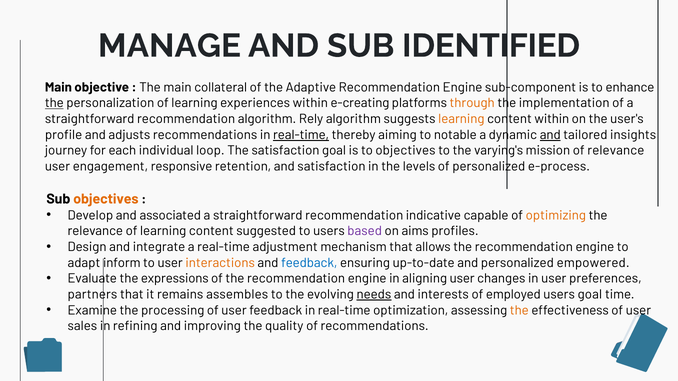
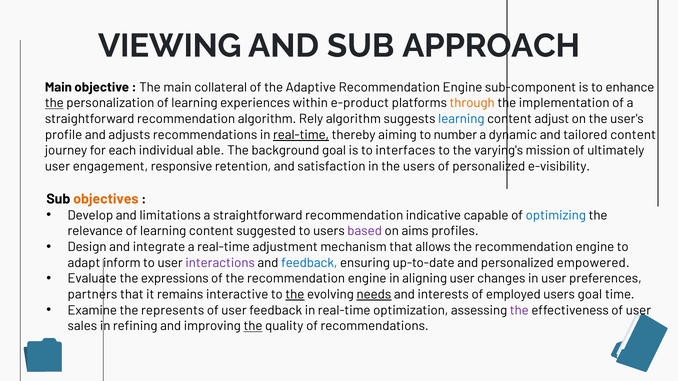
MANAGE: MANAGE -> VIEWING
IDENTIFIED: IDENTIFIED -> APPROACH
e-creating: e-creating -> e-product
learning at (461, 119) colour: orange -> blue
content within: within -> adjust
notable: notable -> number
and at (550, 135) underline: present -> none
tailored insights: insights -> content
loop: loop -> able
The satisfaction: satisfaction -> background
to objectives: objectives -> interfaces
of relevance: relevance -> ultimately
the levels: levels -> users
e-process: e-process -> e-visibility
associated: associated -> limitations
optimizing colour: orange -> blue
interactions colour: orange -> purple
assembles: assembles -> interactive
the at (295, 295) underline: none -> present
processing: processing -> represents
the at (519, 310) colour: orange -> purple
the at (253, 326) underline: none -> present
